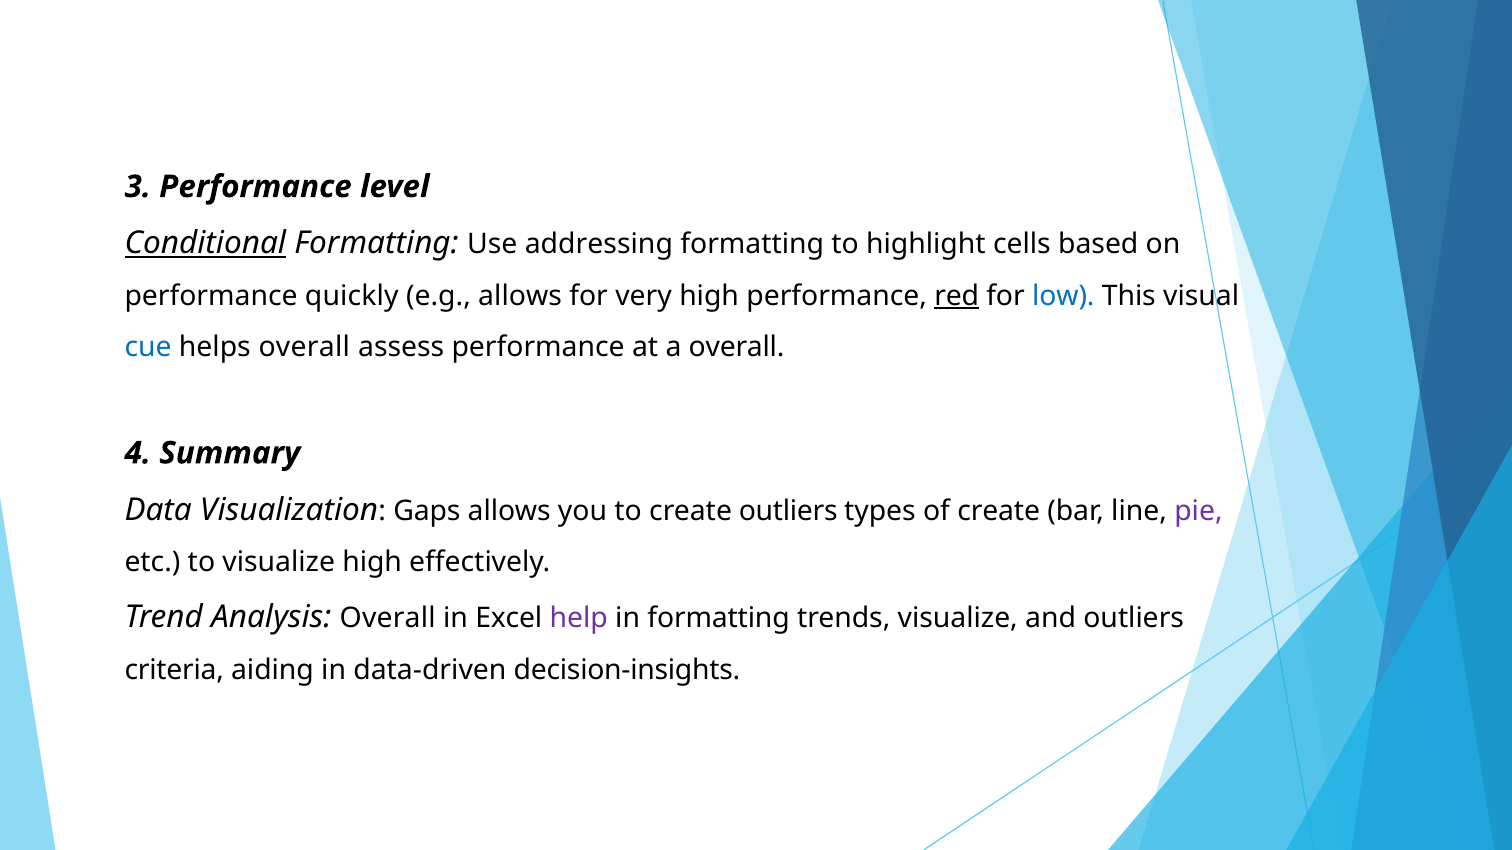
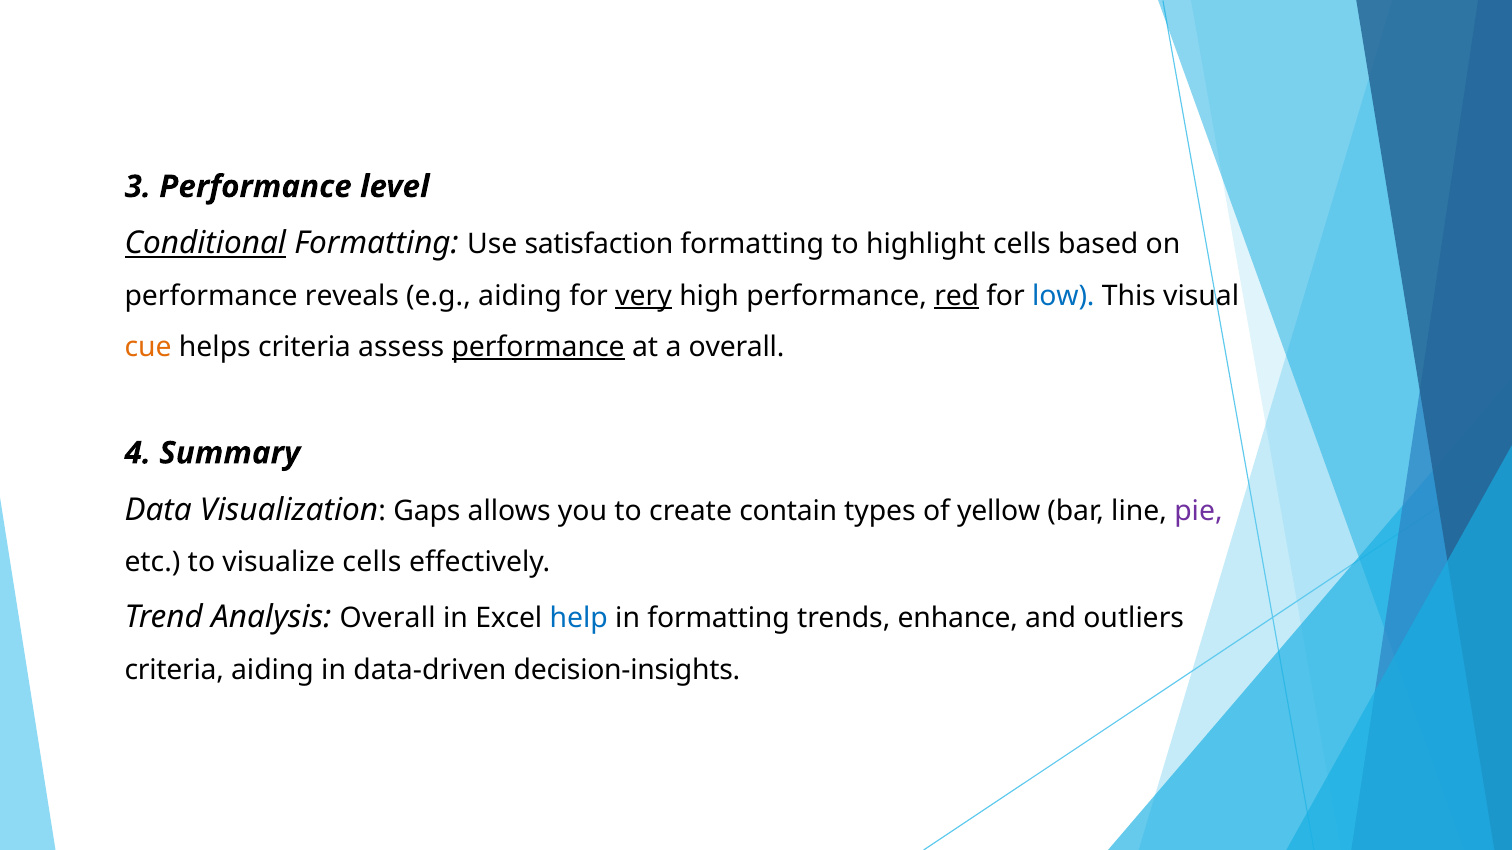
addressing: addressing -> satisfaction
quickly: quickly -> reveals
e.g allows: allows -> aiding
very underline: none -> present
cue colour: blue -> orange
helps overall: overall -> criteria
performance at (538, 347) underline: none -> present
create outliers: outliers -> contain
of create: create -> yellow
visualize high: high -> cells
help colour: purple -> blue
trends visualize: visualize -> enhance
